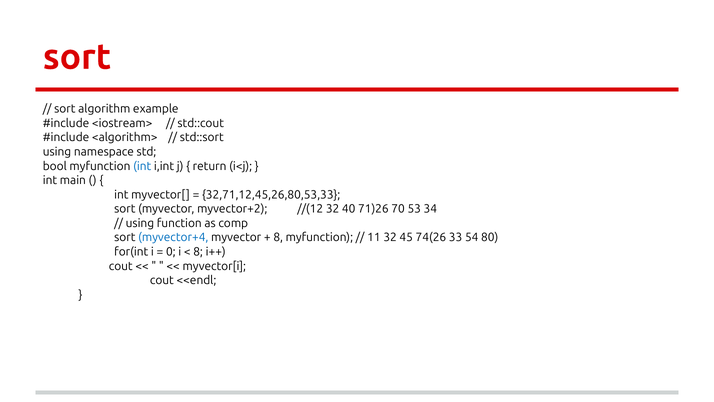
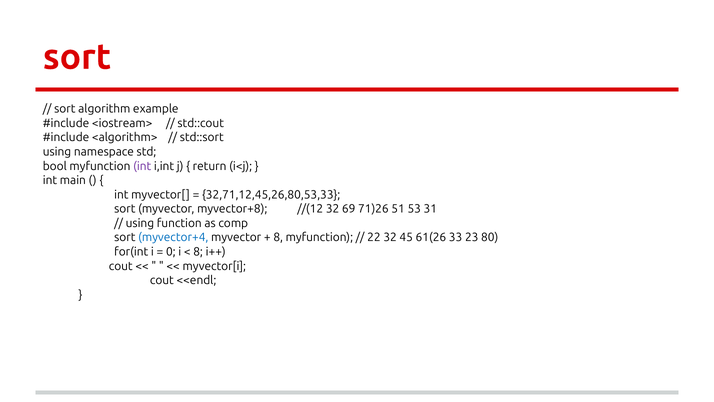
int at (142, 166) colour: blue -> purple
myvector+2: myvector+2 -> myvector+8
40: 40 -> 69
70: 70 -> 51
34: 34 -> 31
11: 11 -> 22
74(26: 74(26 -> 61(26
54: 54 -> 23
